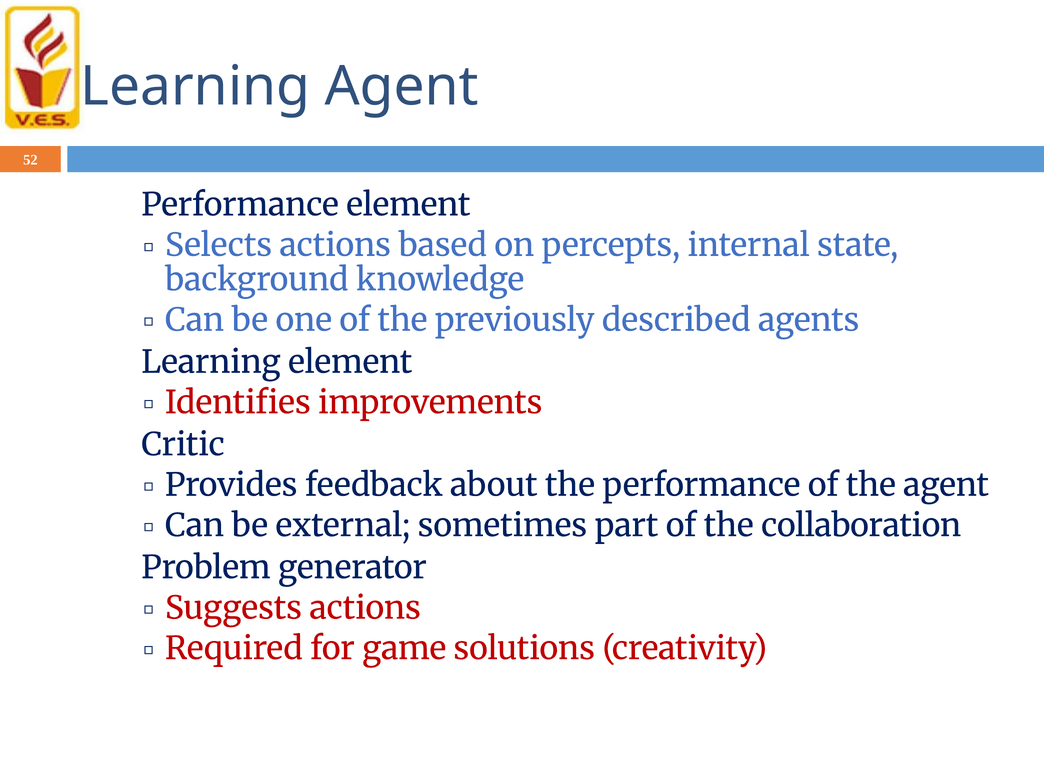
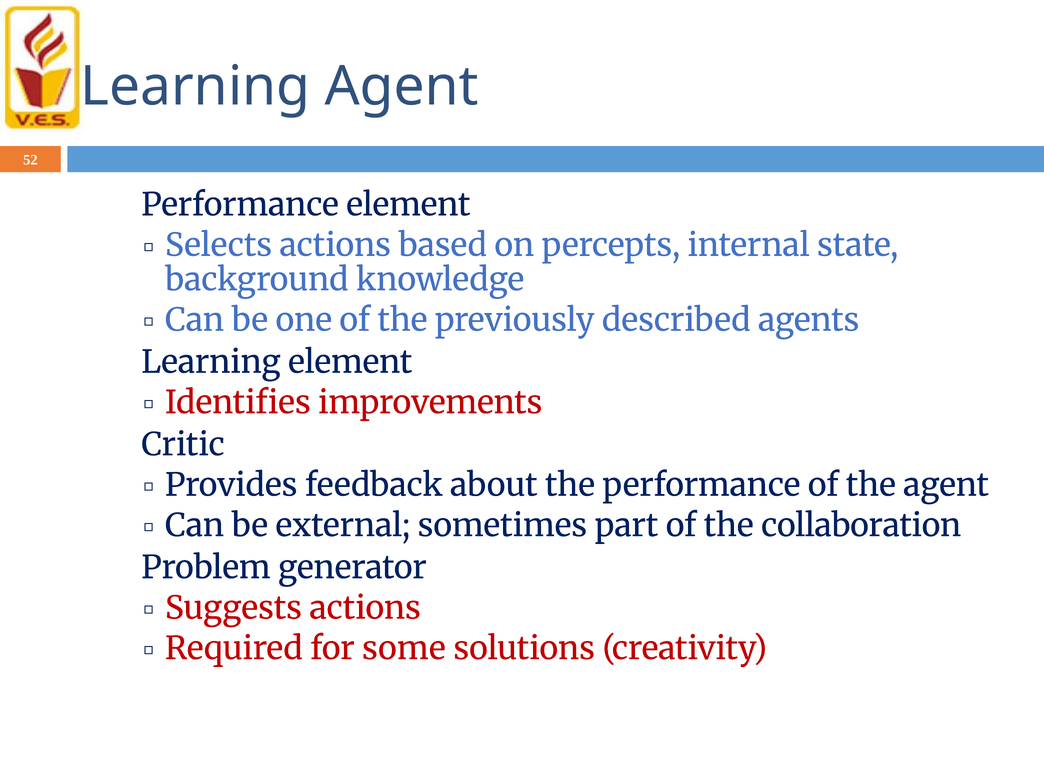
game: game -> some
